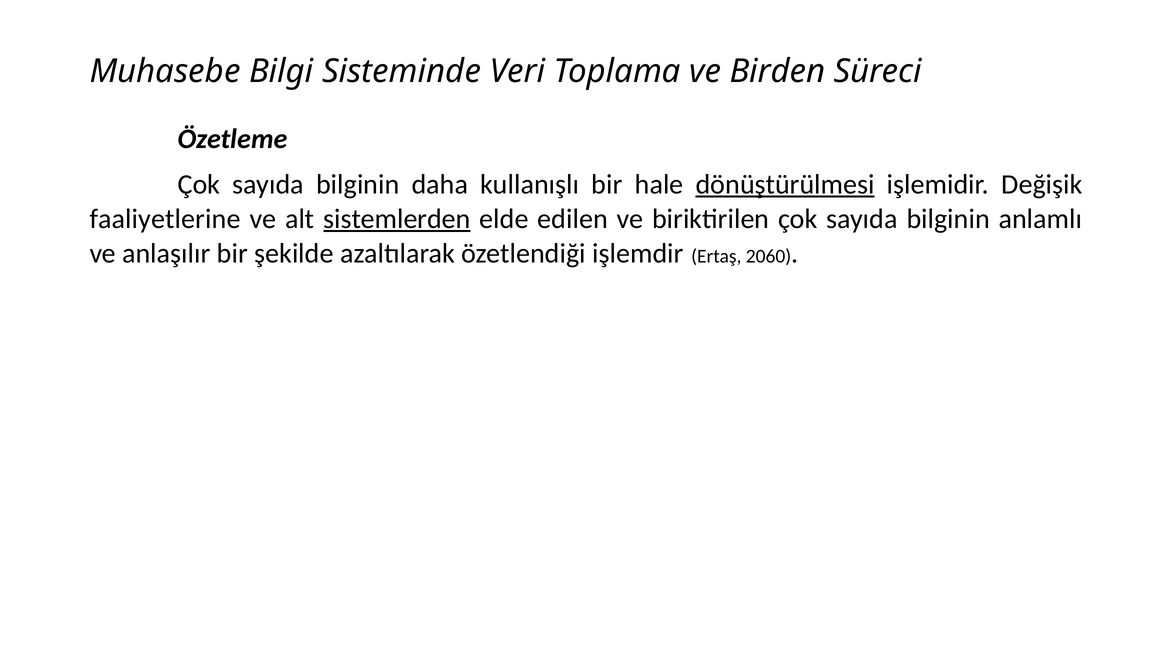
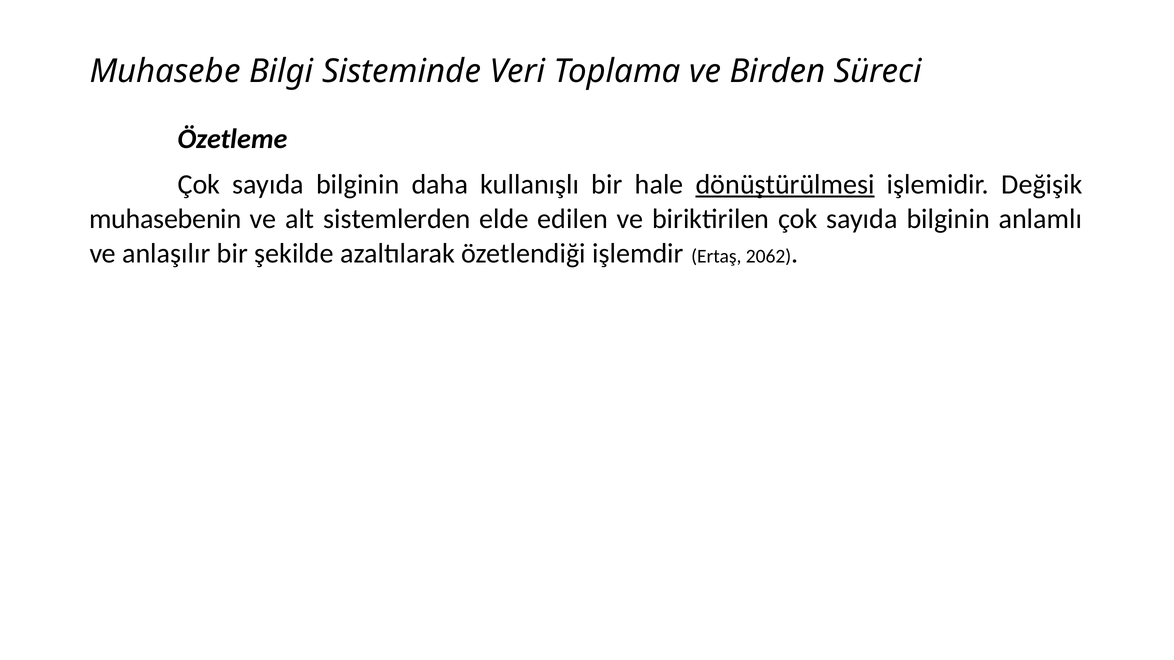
faaliyetlerine: faaliyetlerine -> muhasebenin
sistemlerden underline: present -> none
2060: 2060 -> 2062
